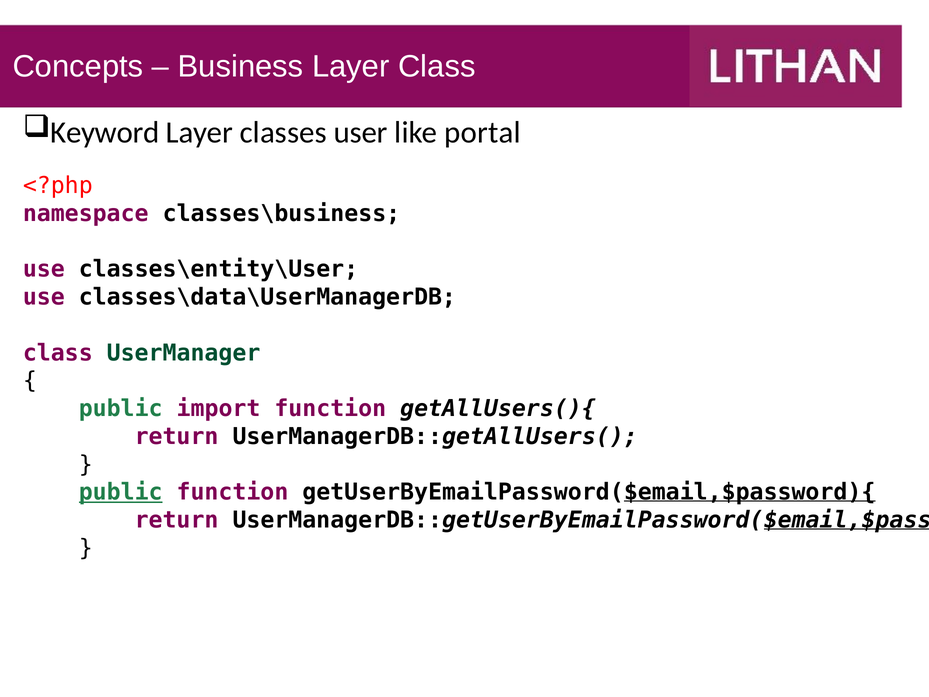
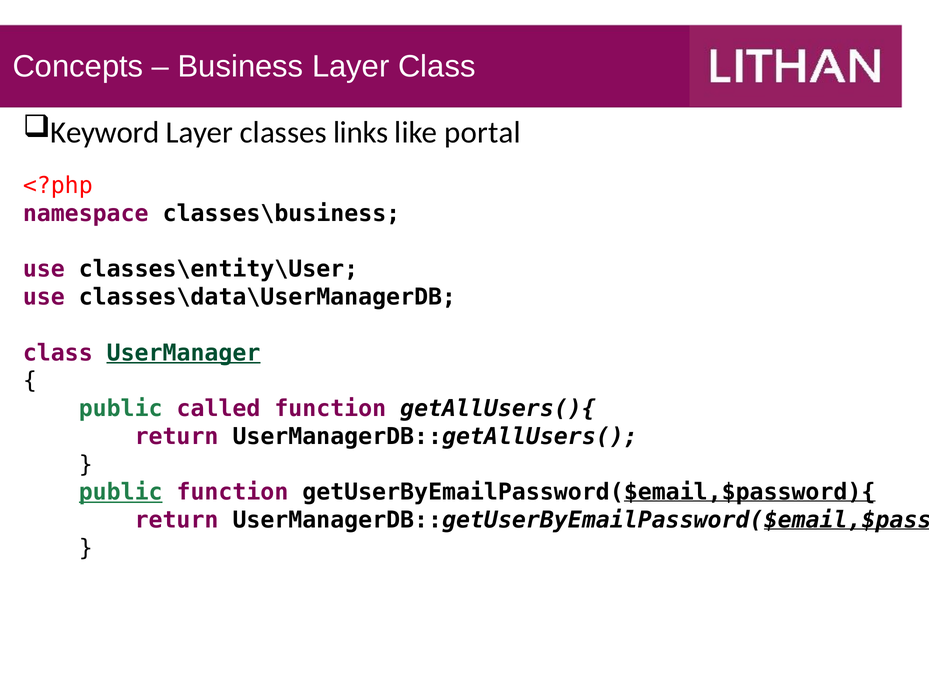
user: user -> links
UserManager underline: none -> present
import: import -> called
